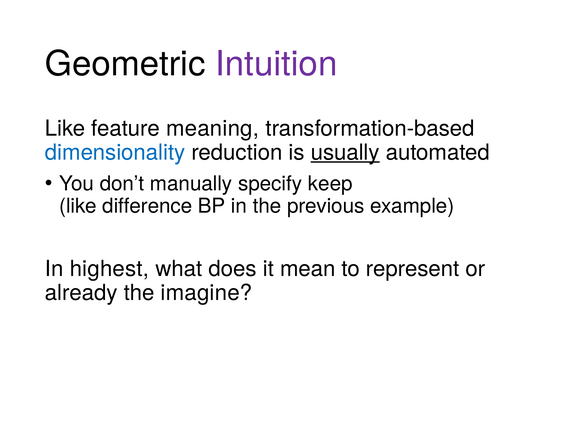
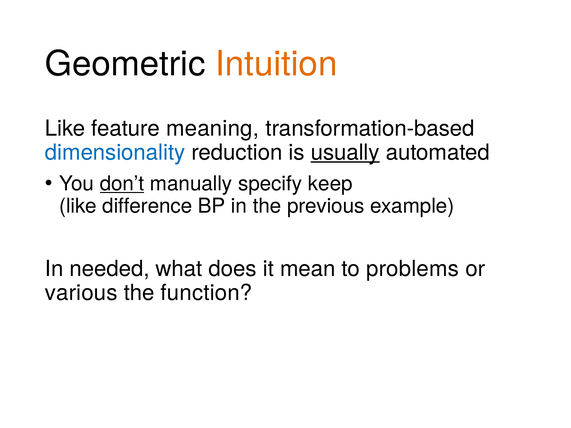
Intuition colour: purple -> orange
don’t underline: none -> present
highest: highest -> needed
represent: represent -> problems
already: already -> various
imagine: imagine -> function
